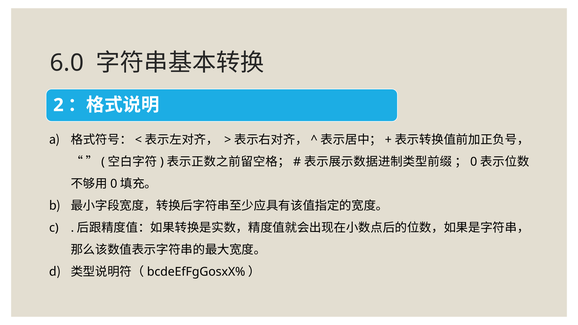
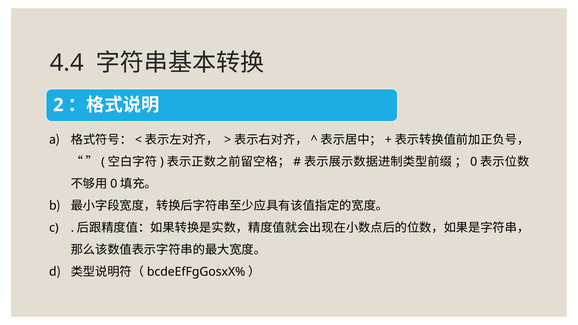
6.0: 6.0 -> 4.4
